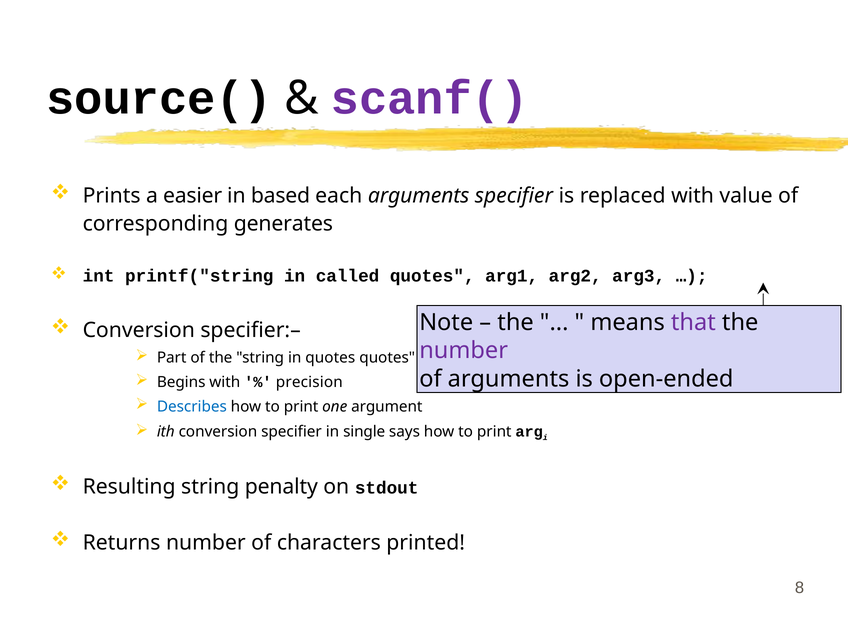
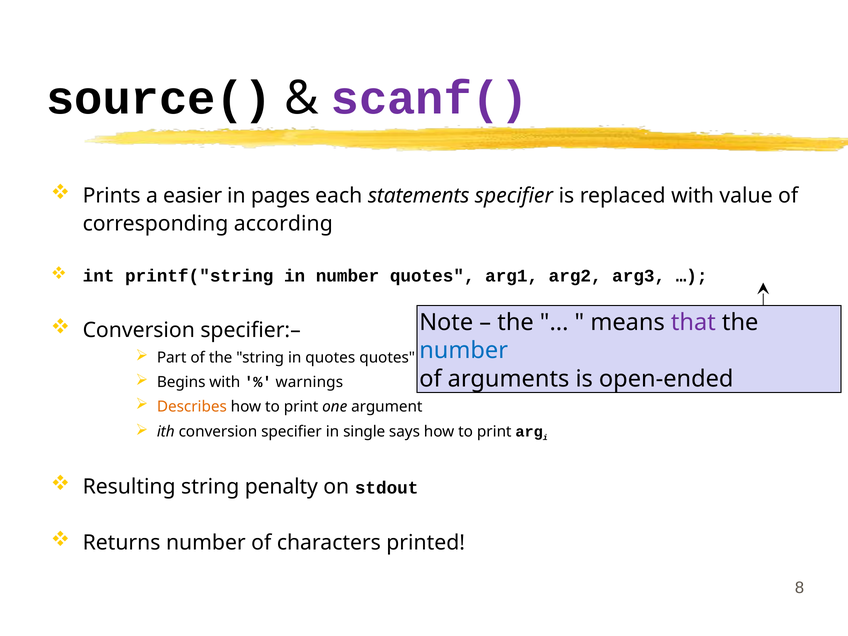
based: based -> pages
each arguments: arguments -> statements
generates: generates -> according
in called: called -> number
number at (464, 351) colour: purple -> blue
precision: precision -> warnings
Describes colour: blue -> orange
